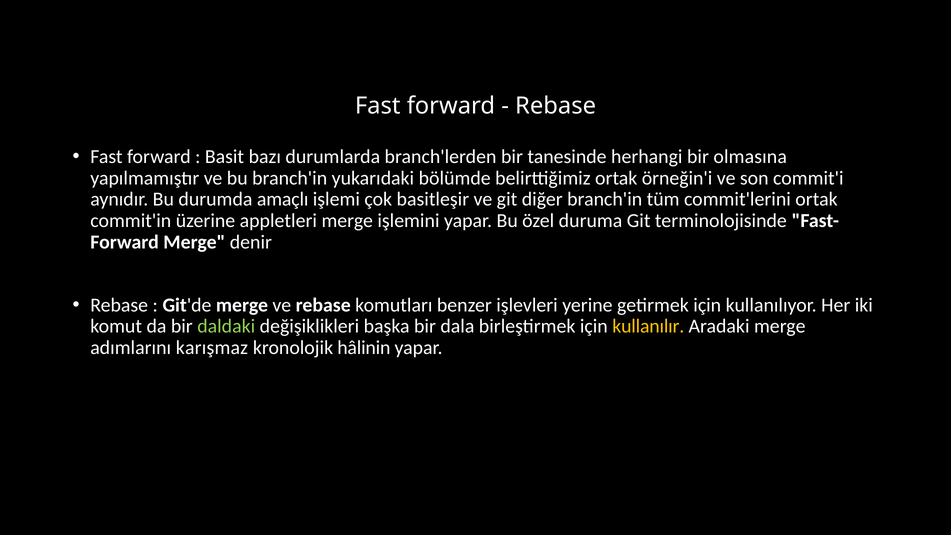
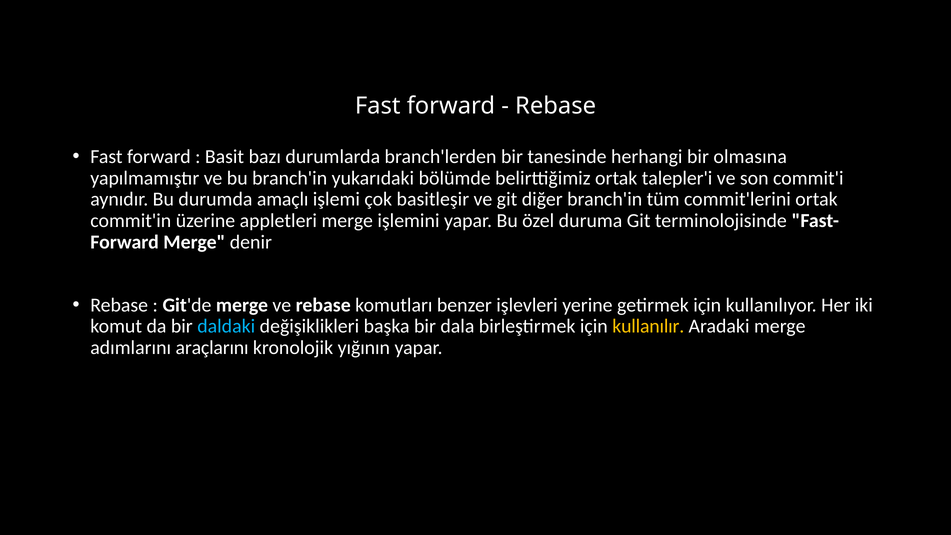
örneğin'i: örneğin'i -> talepler'i
daldaki colour: light green -> light blue
karışmaz: karışmaz -> araçlarını
hâlinin: hâlinin -> yığının
